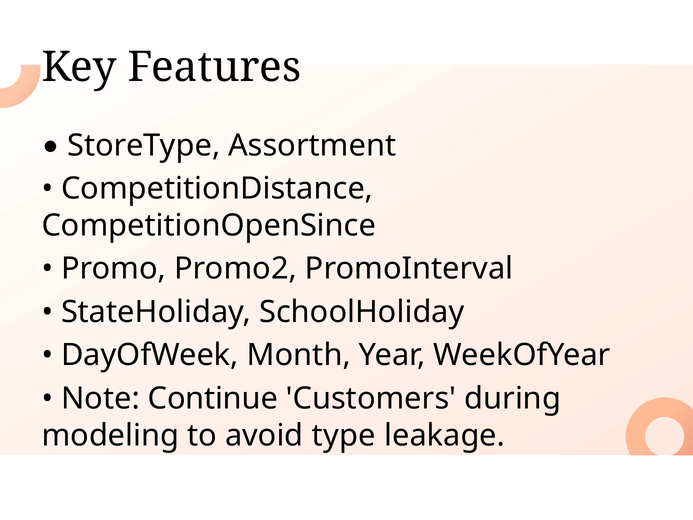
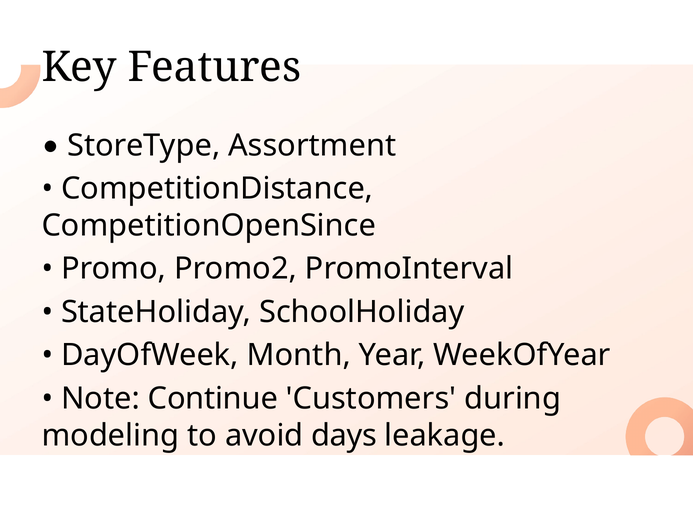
type: type -> days
